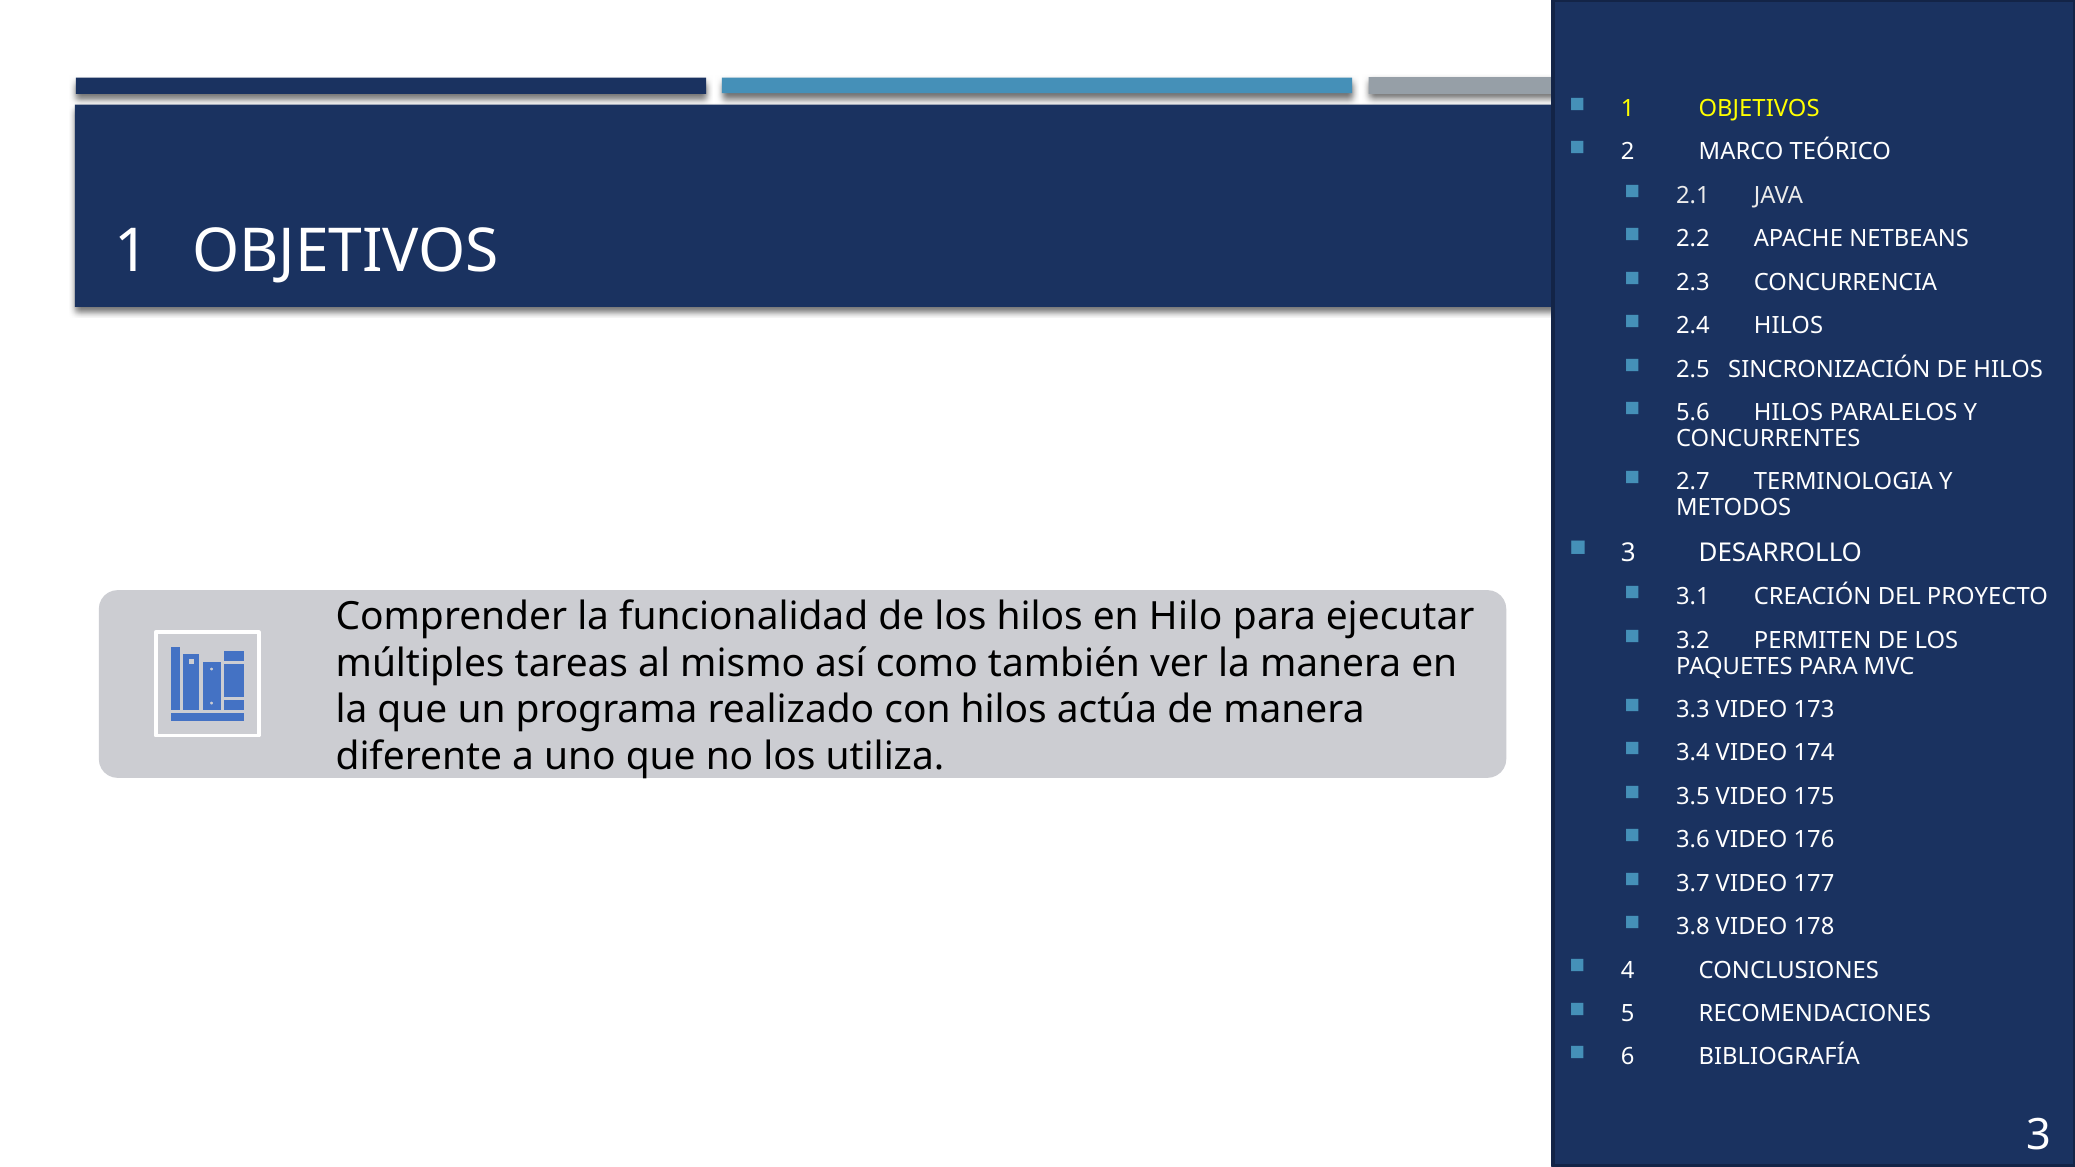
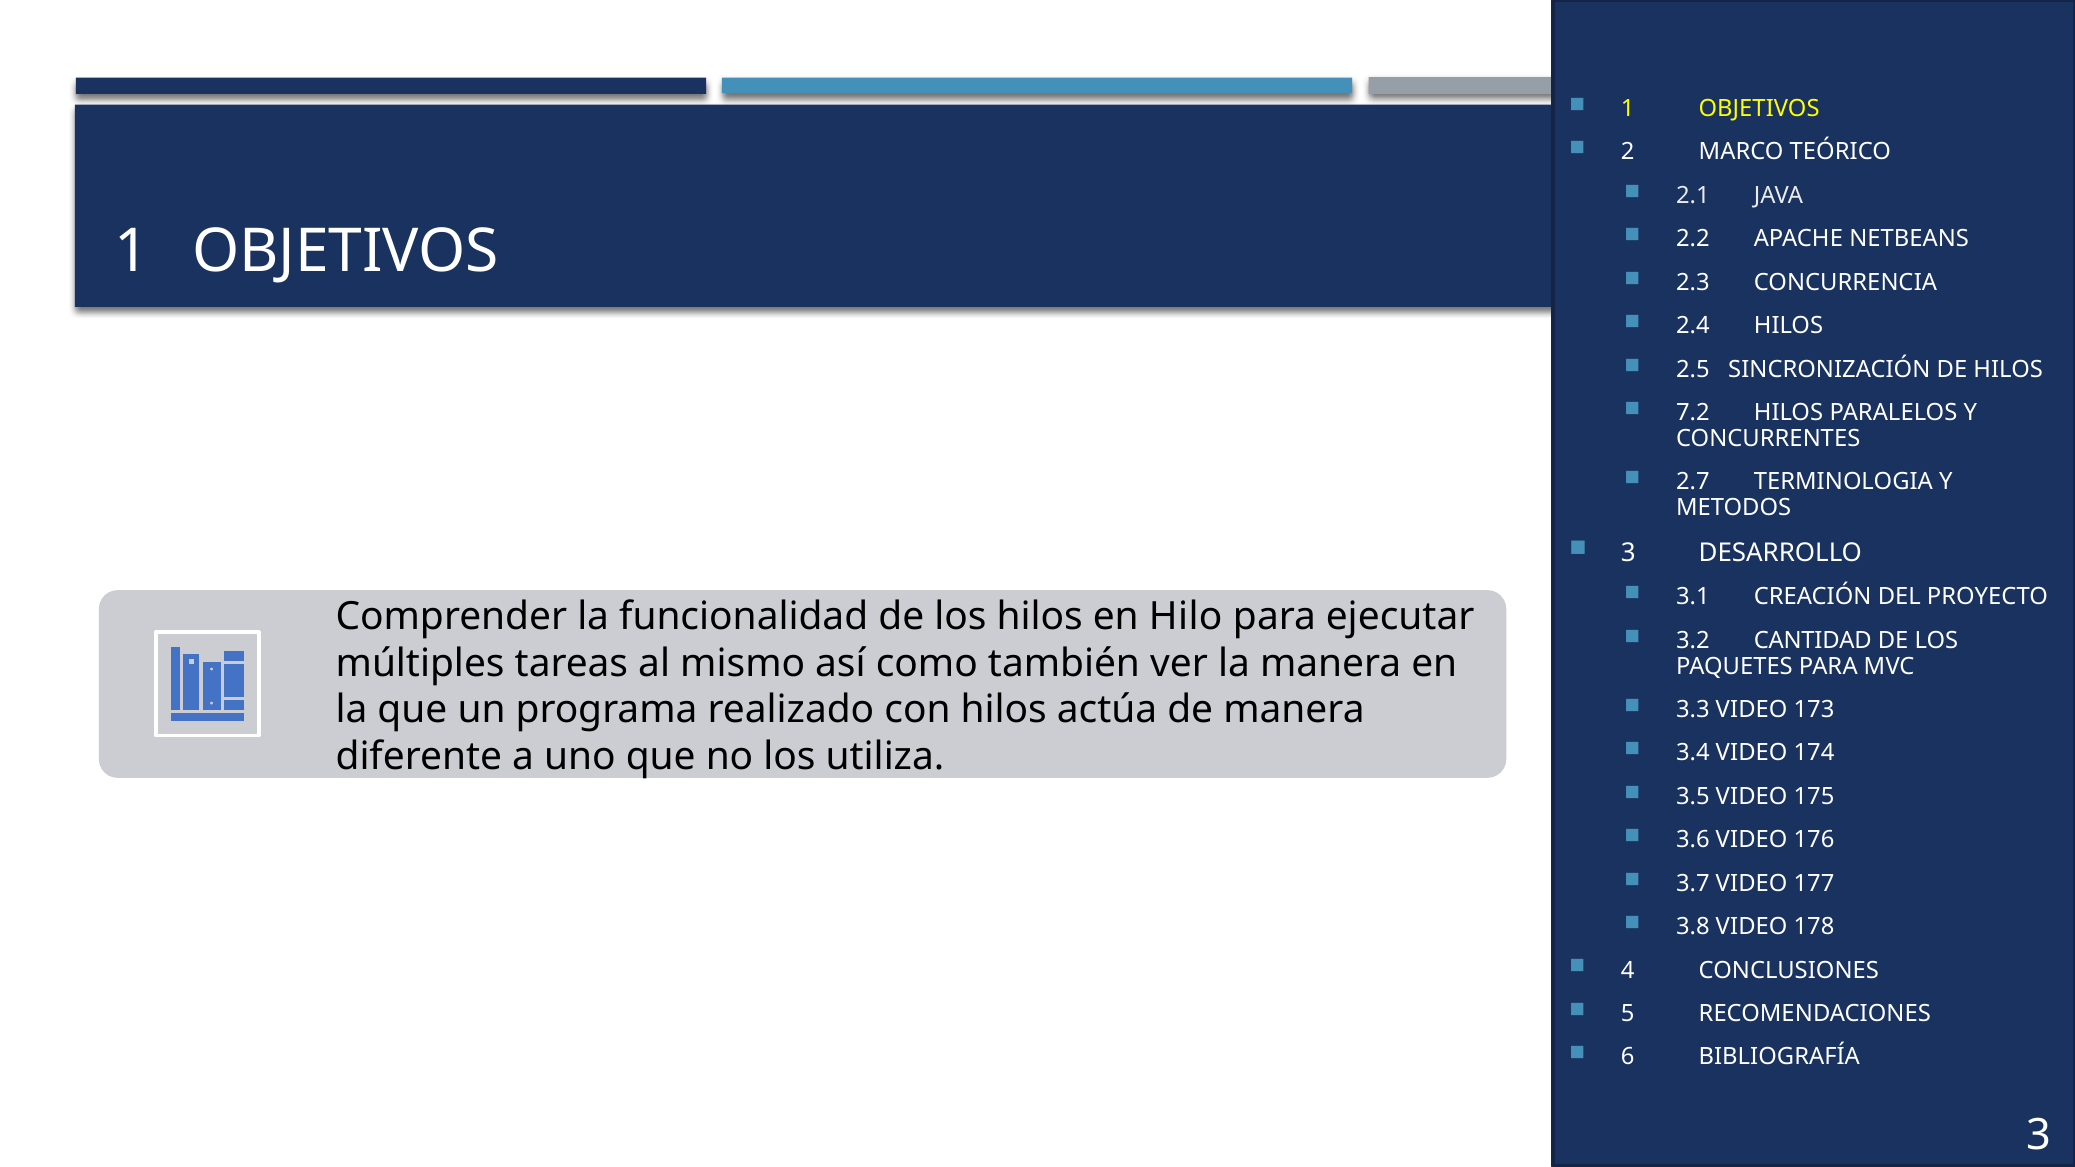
5.6: 5.6 -> 7.2
PERMITEN: PERMITEN -> CANTIDAD
